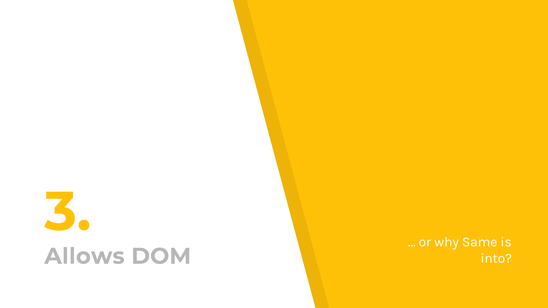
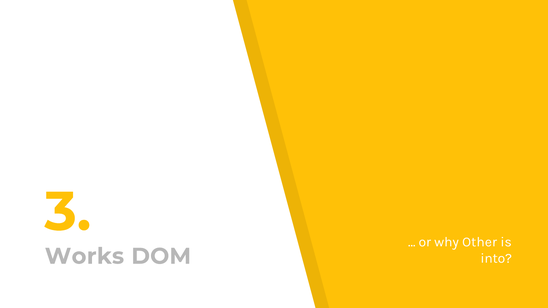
Same: Same -> Other
Allows: Allows -> Works
